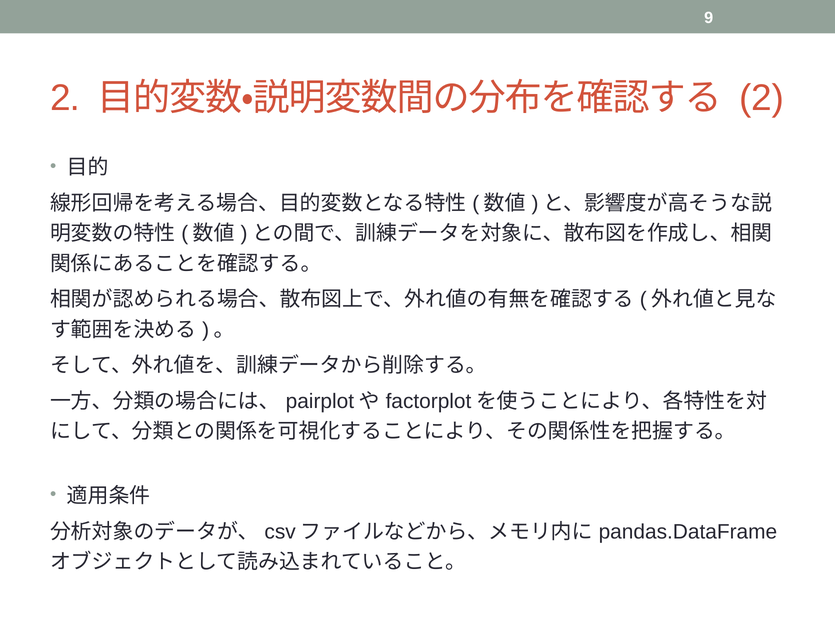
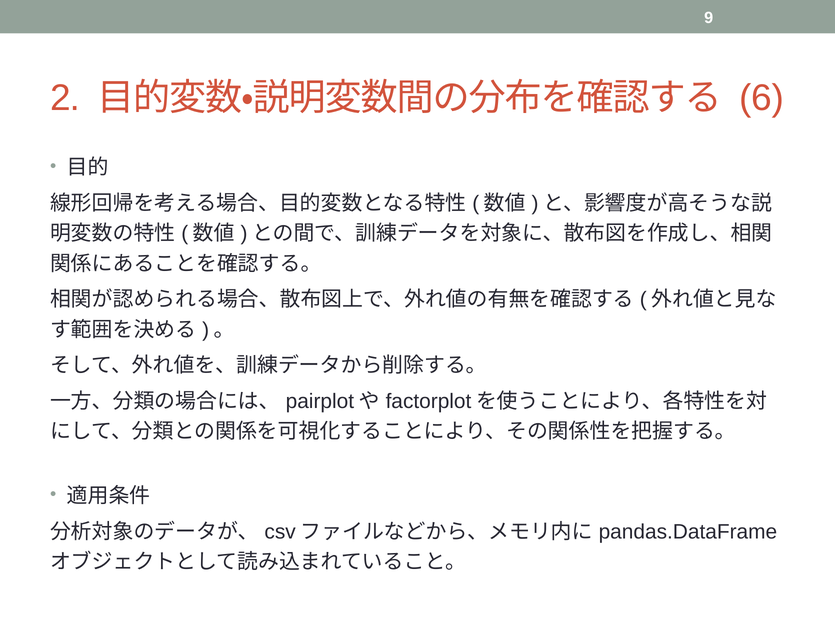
2 at (762, 98): 2 -> 6
